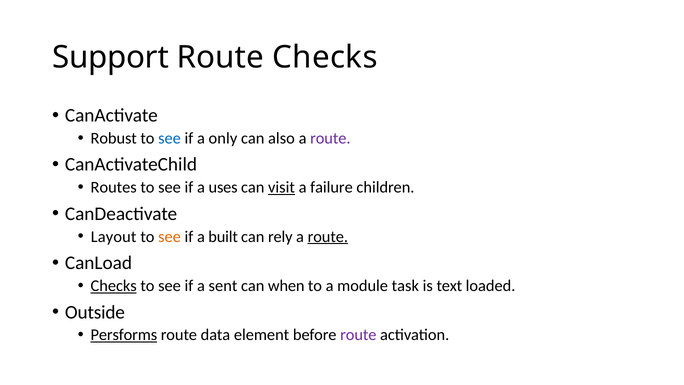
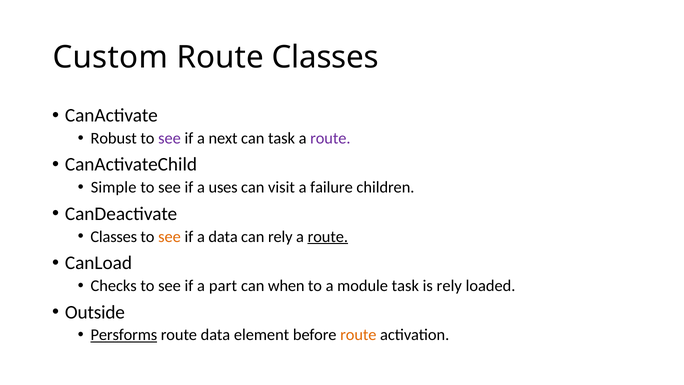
Support: Support -> Custom
Route Checks: Checks -> Classes
see at (170, 138) colour: blue -> purple
only: only -> next
can also: also -> task
Routes: Routes -> Simple
visit underline: present -> none
Layout at (114, 236): Layout -> Classes
a built: built -> data
Checks at (114, 286) underline: present -> none
sent: sent -> part
is text: text -> rely
route at (358, 335) colour: purple -> orange
